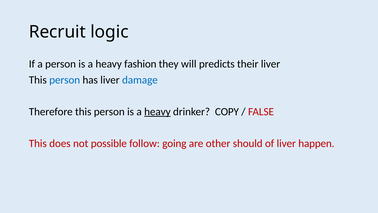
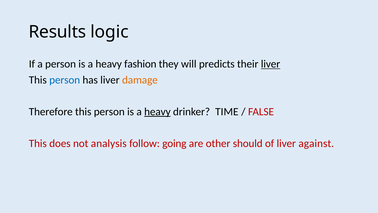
Recruit: Recruit -> Results
liver at (271, 64) underline: none -> present
damage colour: blue -> orange
COPY: COPY -> TIME
possible: possible -> analysis
happen: happen -> against
